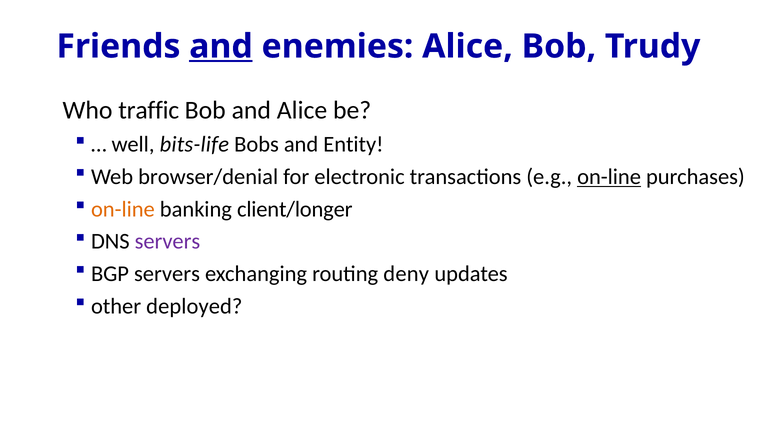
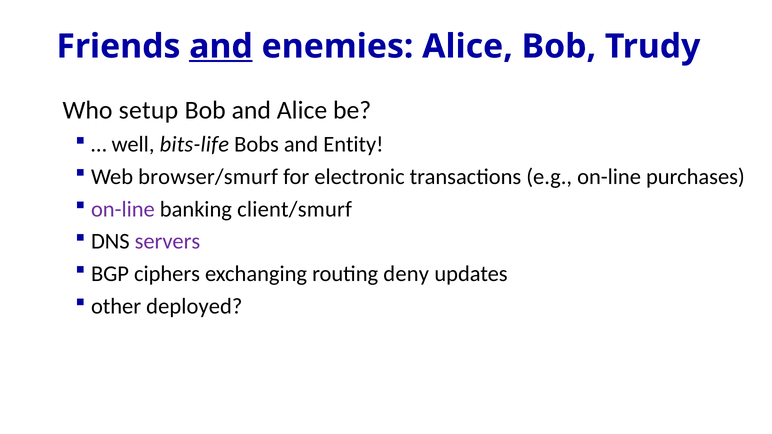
traffic: traffic -> setup
browser/denial: browser/denial -> browser/smurf
on-line at (609, 177) underline: present -> none
on-line at (123, 209) colour: orange -> purple
client/longer: client/longer -> client/smurf
BGP servers: servers -> ciphers
